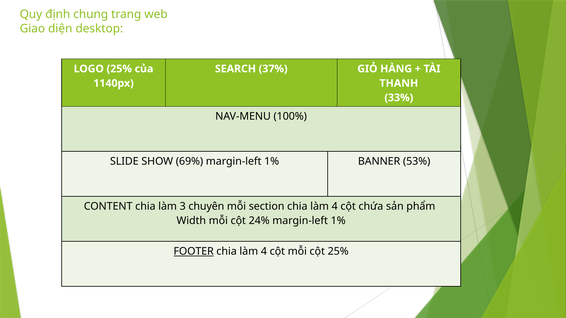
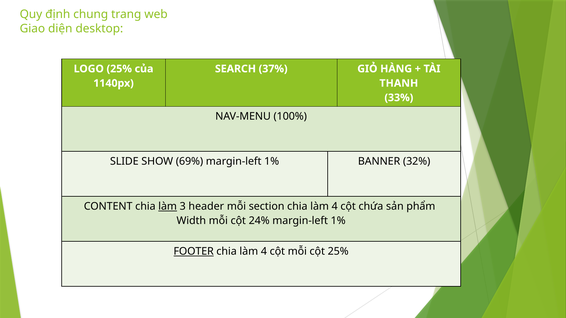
53%: 53% -> 32%
làm at (168, 207) underline: none -> present
chuyên: chuyên -> header
